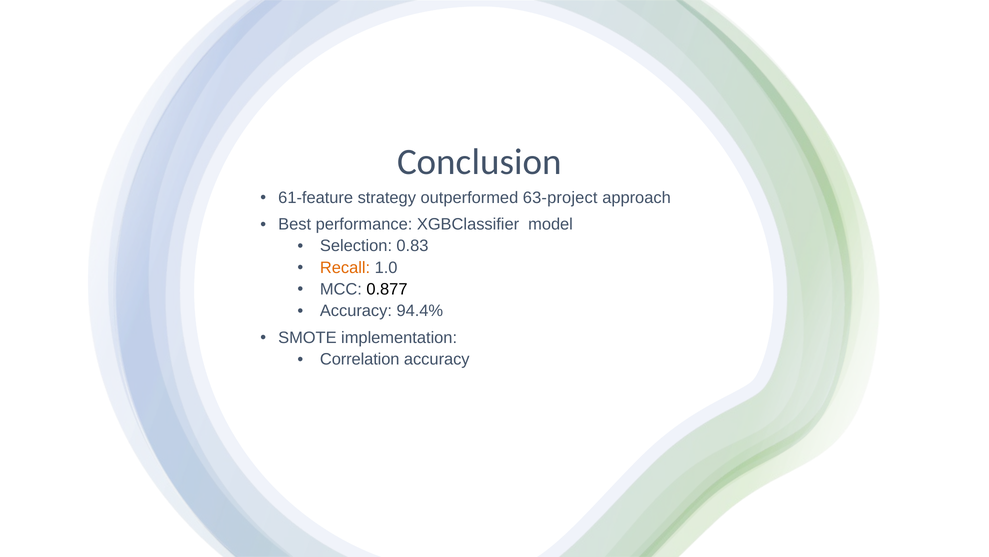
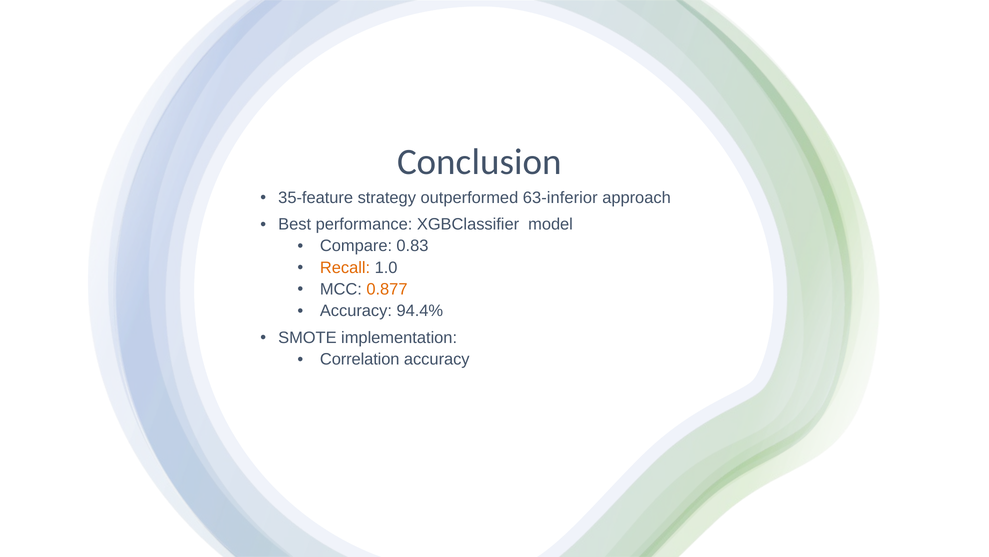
61-feature: 61-feature -> 35-feature
63-project: 63-project -> 63-inferior
Selection: Selection -> Compare
0.877 colour: black -> orange
